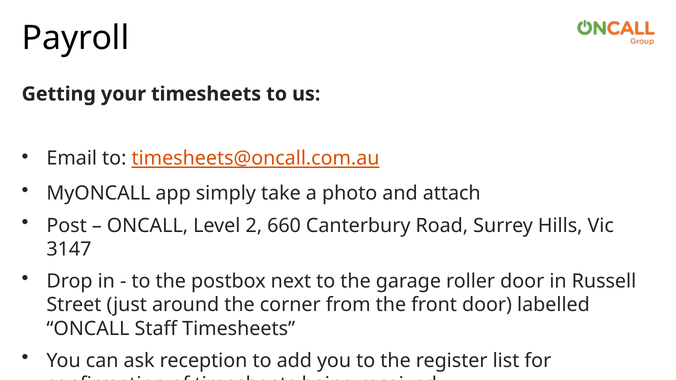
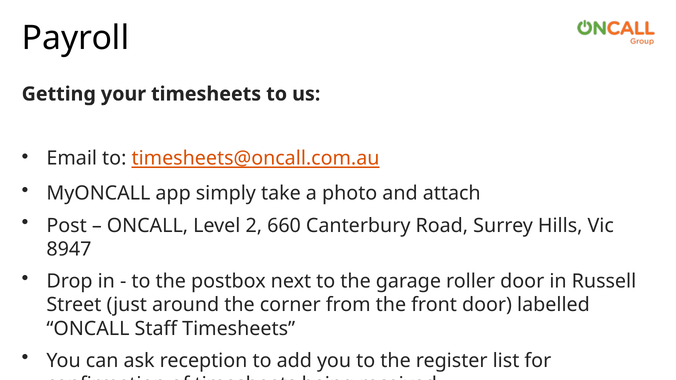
3147: 3147 -> 8947
